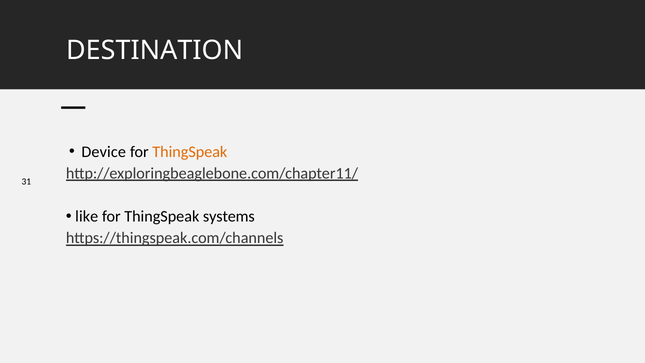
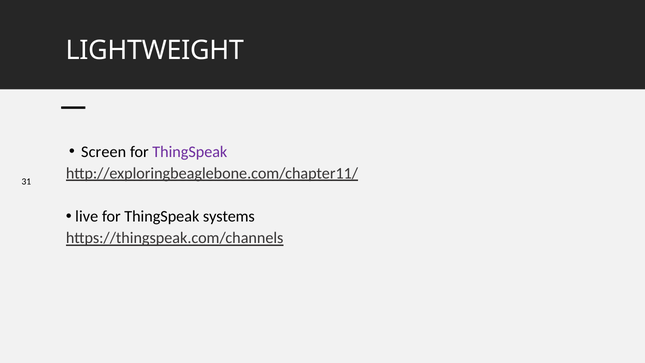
DESTINATION: DESTINATION -> LIGHTWEIGHT
Device: Device -> Screen
ThingSpeak at (190, 152) colour: orange -> purple
like: like -> live
